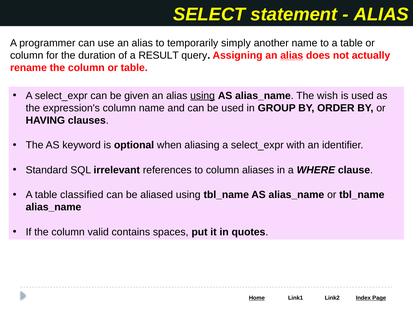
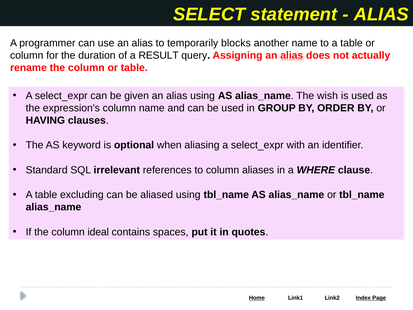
simply: simply -> blocks
using at (203, 96) underline: present -> none
classified: classified -> excluding
valid: valid -> ideal
